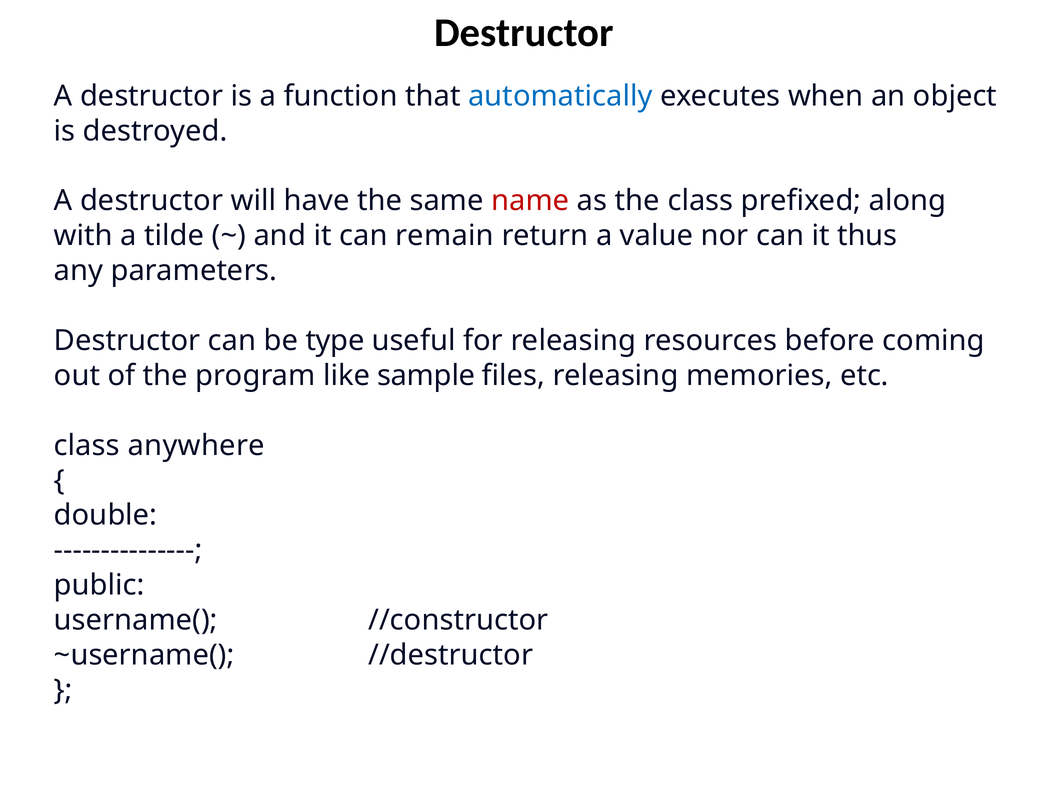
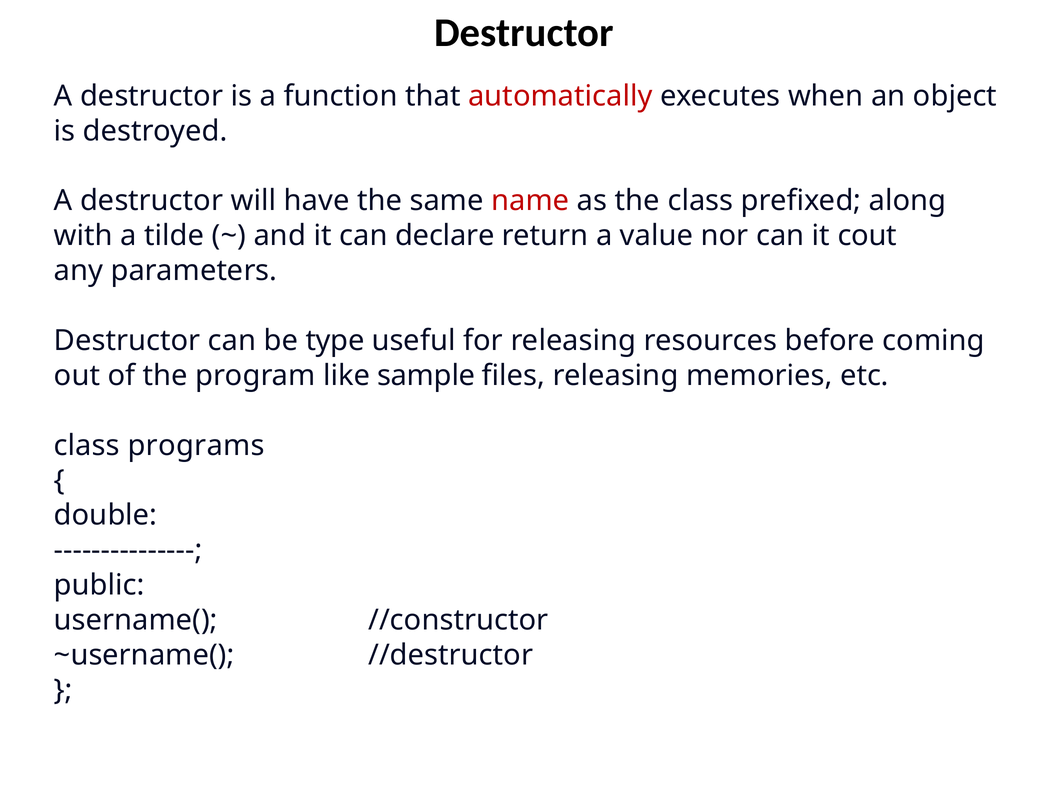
automatically colour: blue -> red
remain: remain -> declare
thus: thus -> cout
anywhere: anywhere -> programs
